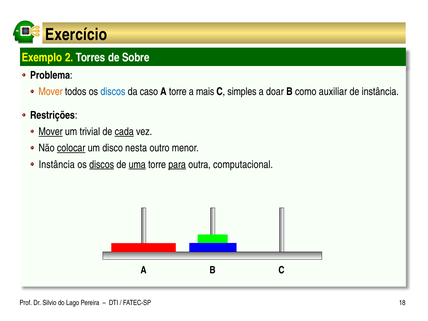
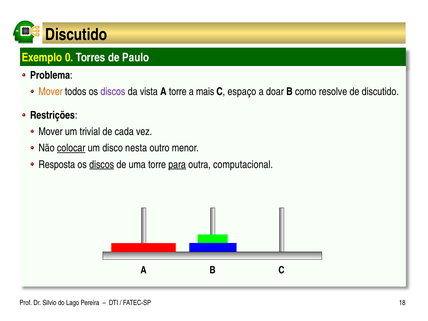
Exercício at (76, 35): Exercício -> Discutido
2: 2 -> 0
Sobre: Sobre -> Paulo
discos at (113, 92) colour: blue -> purple
caso: caso -> vista
simples: simples -> espaço
auxiliar: auxiliar -> resolve
de instância: instância -> discutido
Mover at (51, 132) underline: present -> none
cada underline: present -> none
Instância at (57, 165): Instância -> Resposta
uma underline: present -> none
